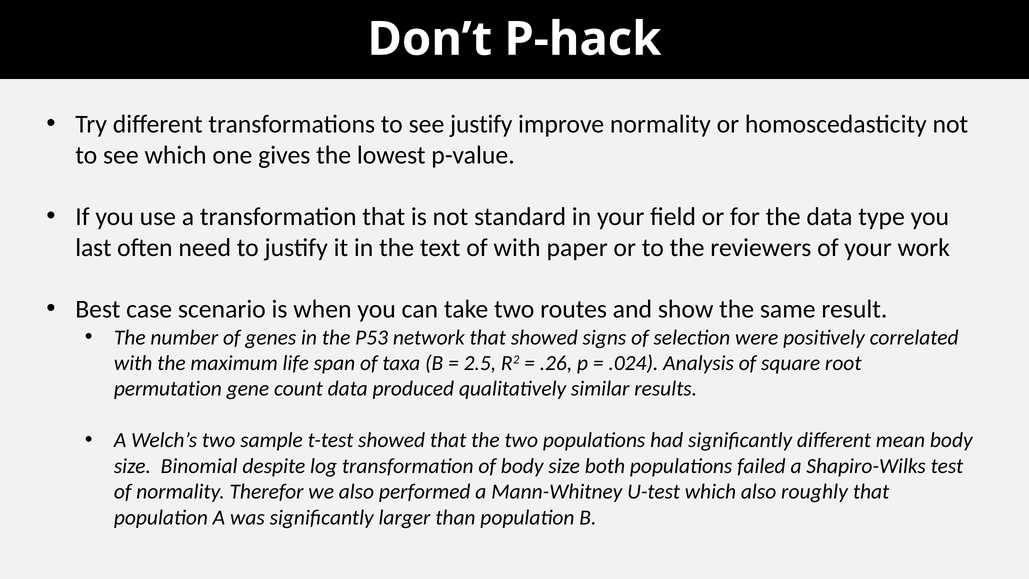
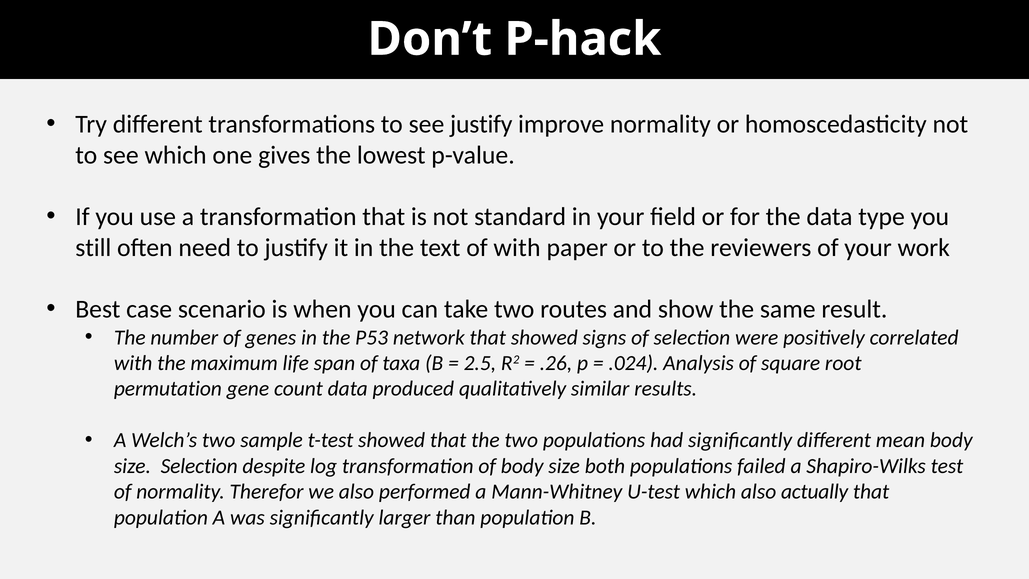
last: last -> still
size Binomial: Binomial -> Selection
roughly: roughly -> actually
